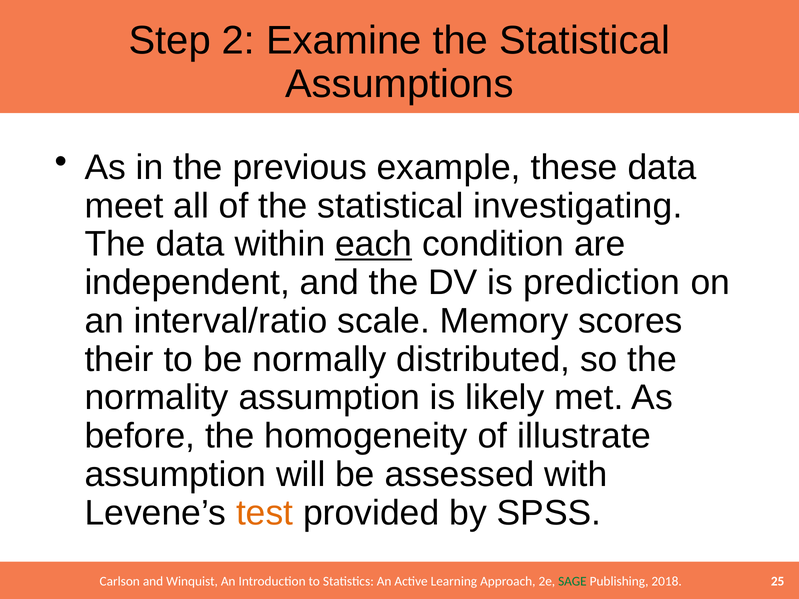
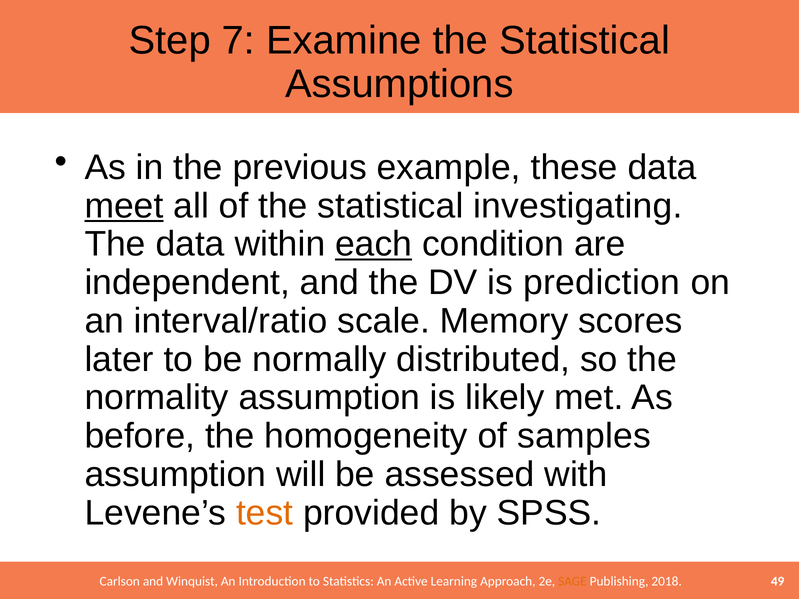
2: 2 -> 7
meet underline: none -> present
their: their -> later
illustrate: illustrate -> samples
SAGE colour: green -> orange
25: 25 -> 49
